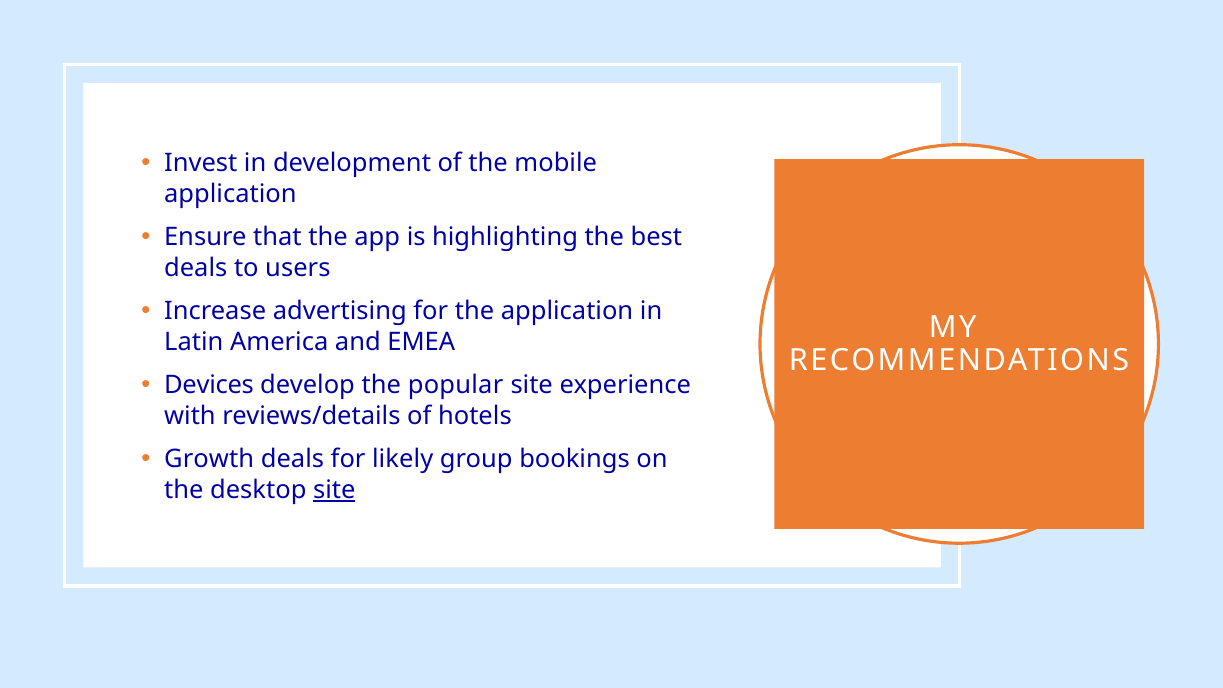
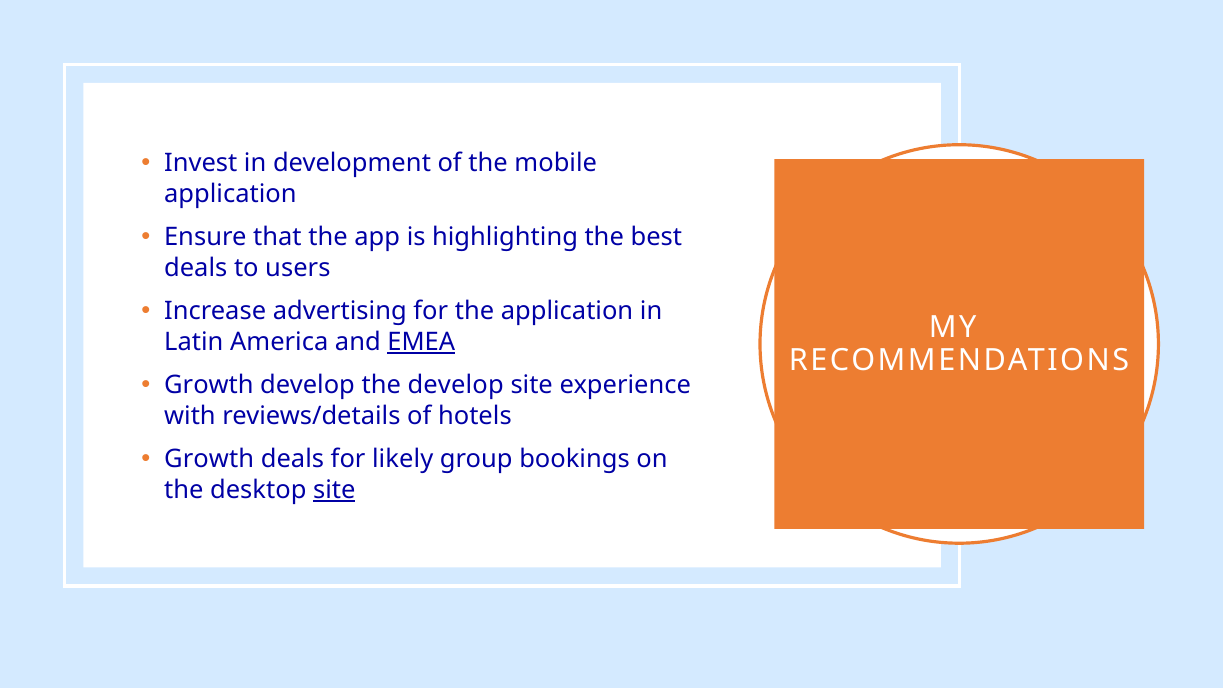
EMEA underline: none -> present
Devices at (209, 385): Devices -> Growth
the popular: popular -> develop
